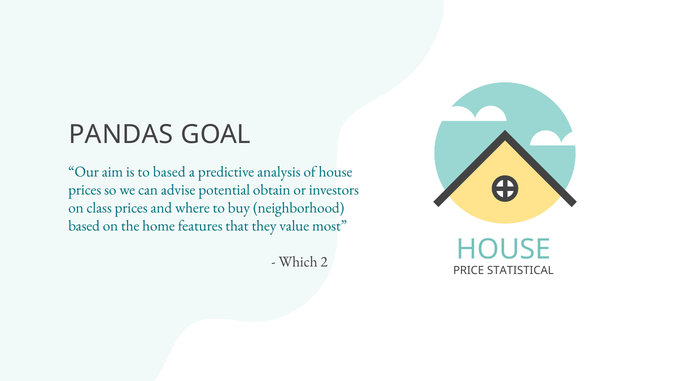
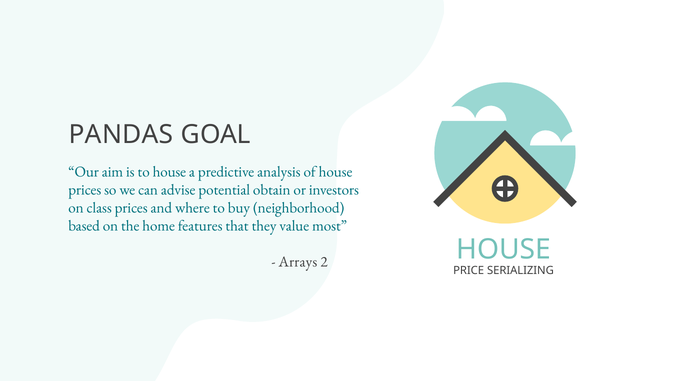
to based: based -> house
Which: Which -> Arrays
STATISTICAL: STATISTICAL -> SERIALIZING
